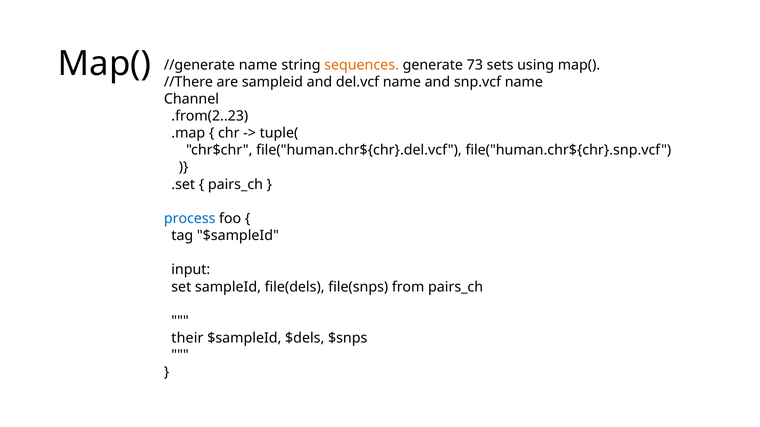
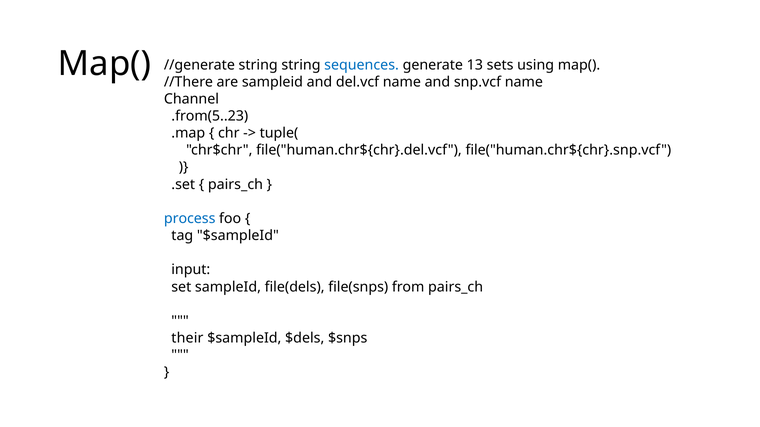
//generate name: name -> string
sequences colour: orange -> blue
73: 73 -> 13
.from(2..23: .from(2..23 -> .from(5..23
